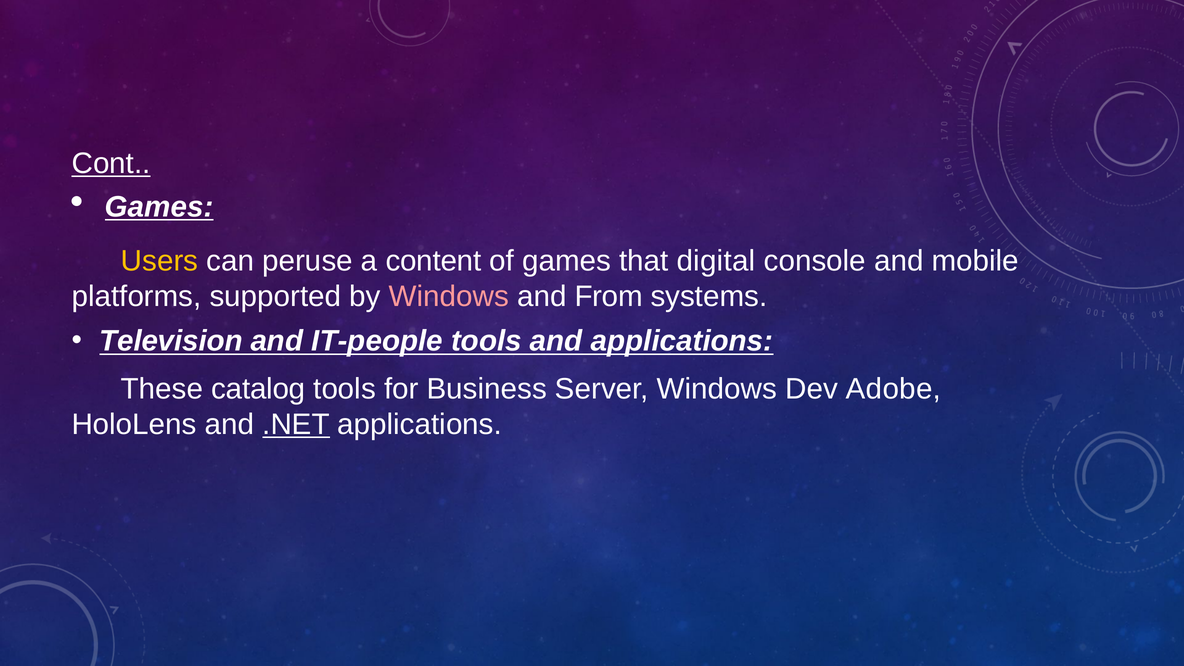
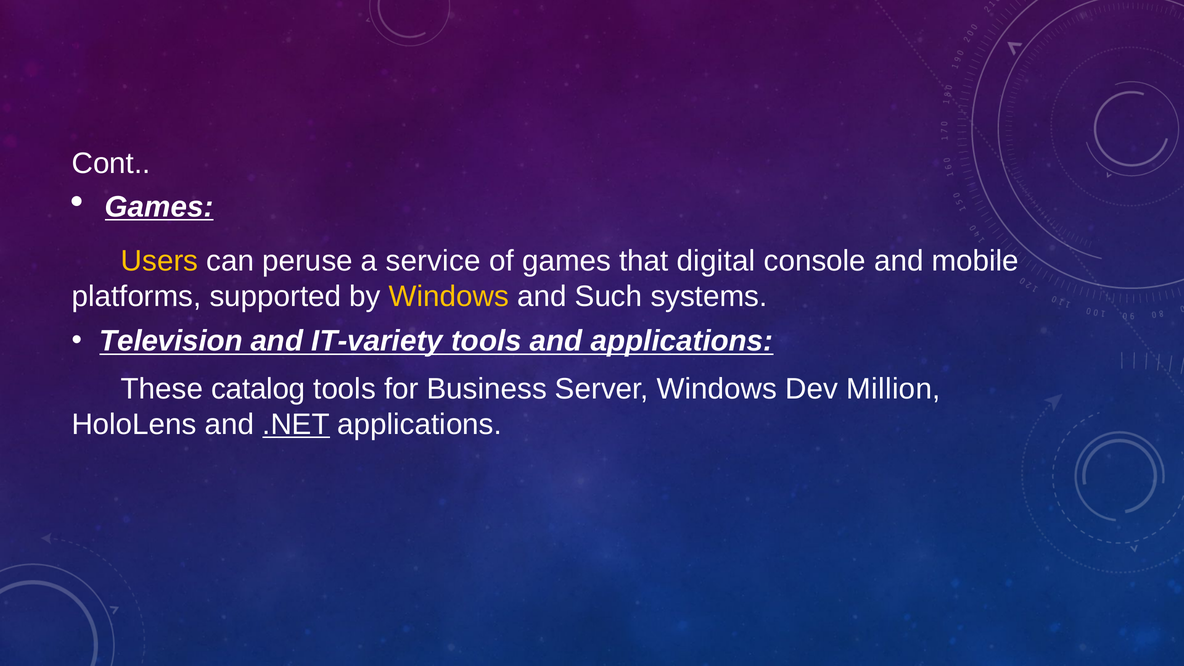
Cont underline: present -> none
content: content -> service
Windows at (449, 296) colour: pink -> yellow
From: From -> Such
IT-people: IT-people -> IT-variety
Adobe: Adobe -> Million
